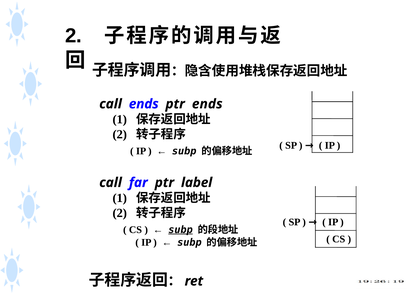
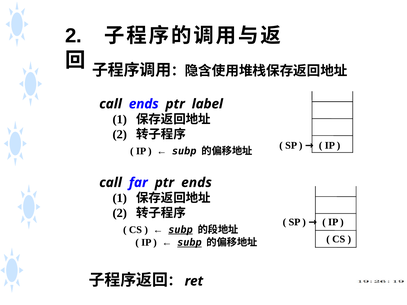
ptr ends: ends -> label
ptr label: label -> ends
subp at (189, 243) underline: none -> present
